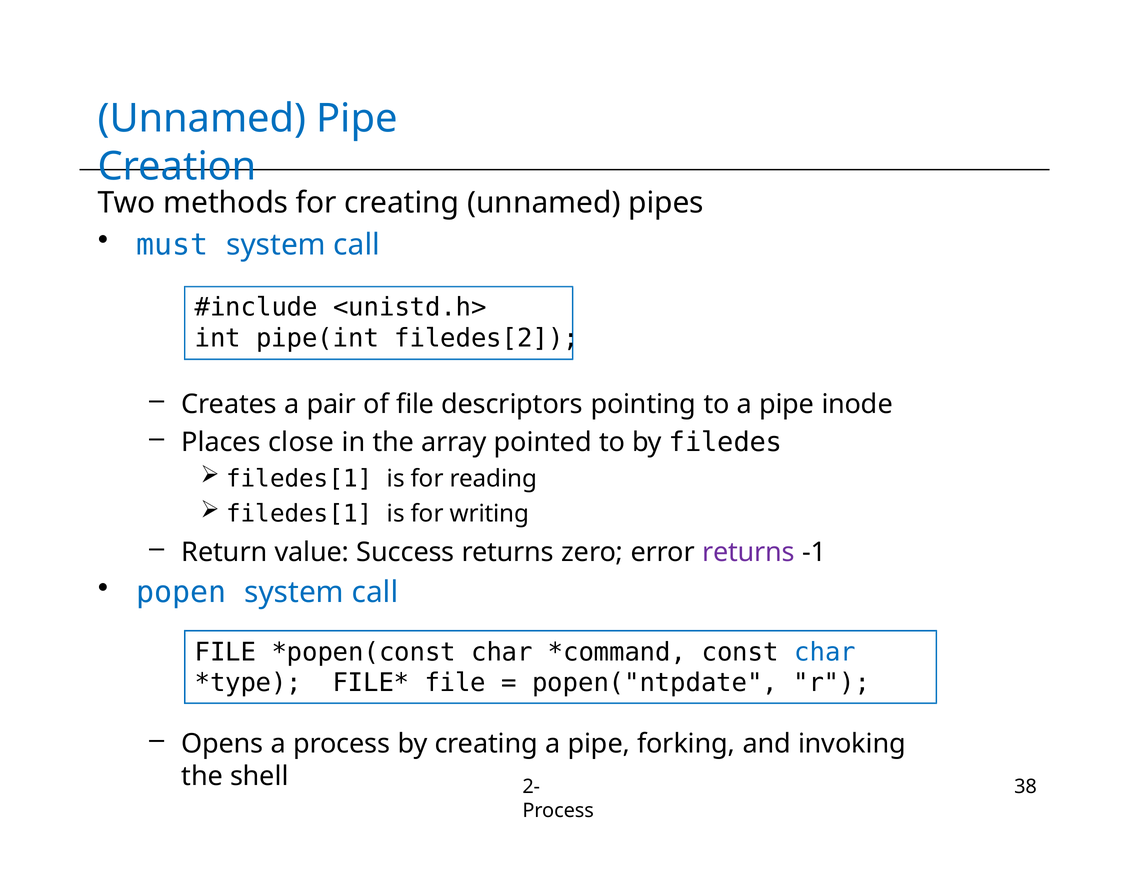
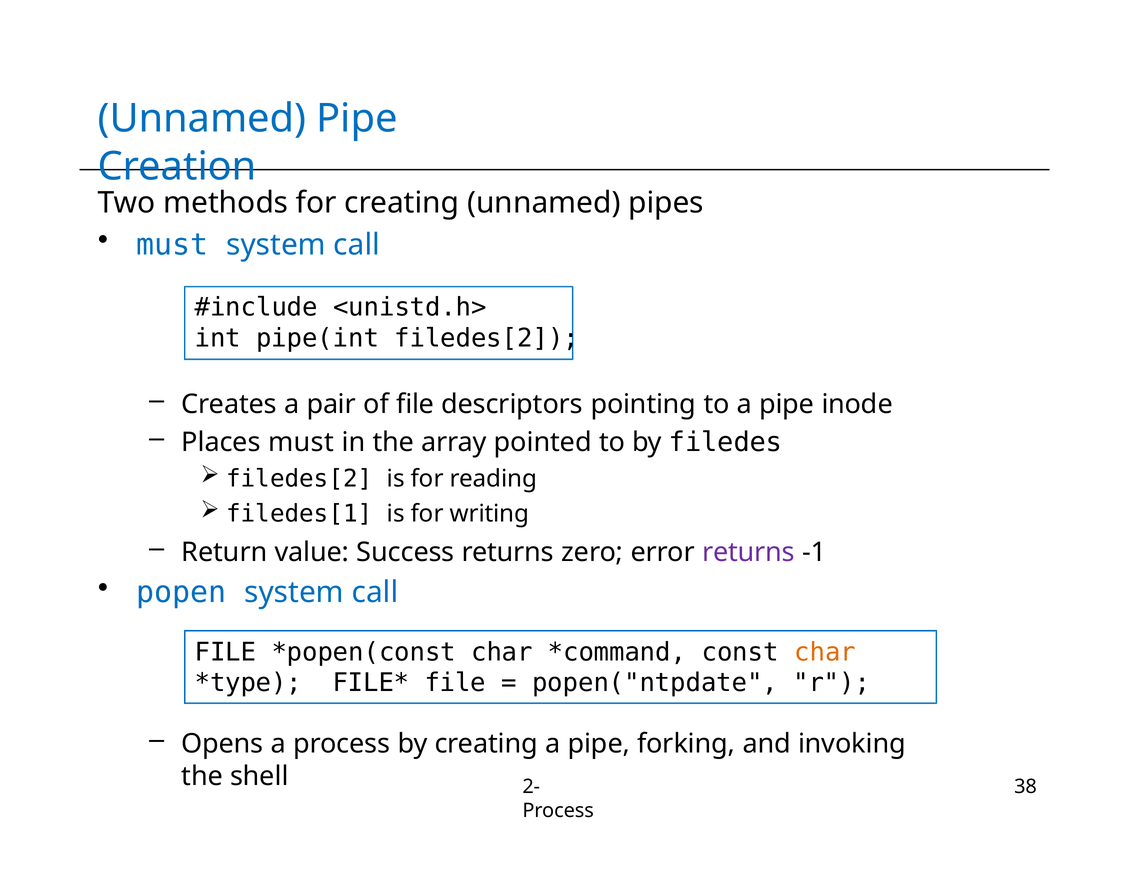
Places close: close -> must
filedes[1 at (299, 478): filedes[1 -> filedes[2
char at (825, 652) colour: blue -> orange
